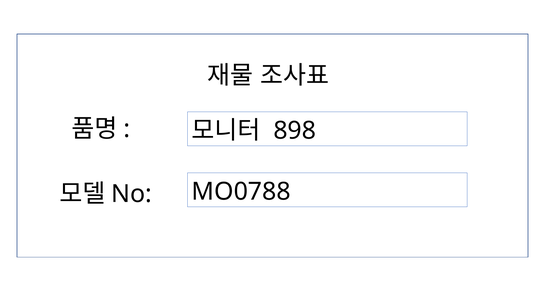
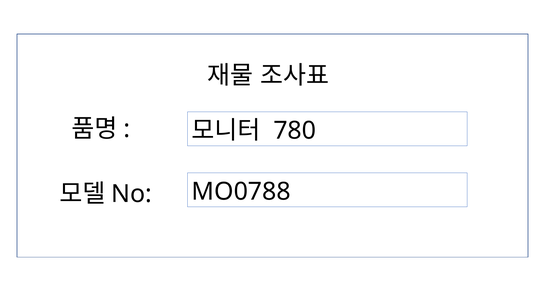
898: 898 -> 780
